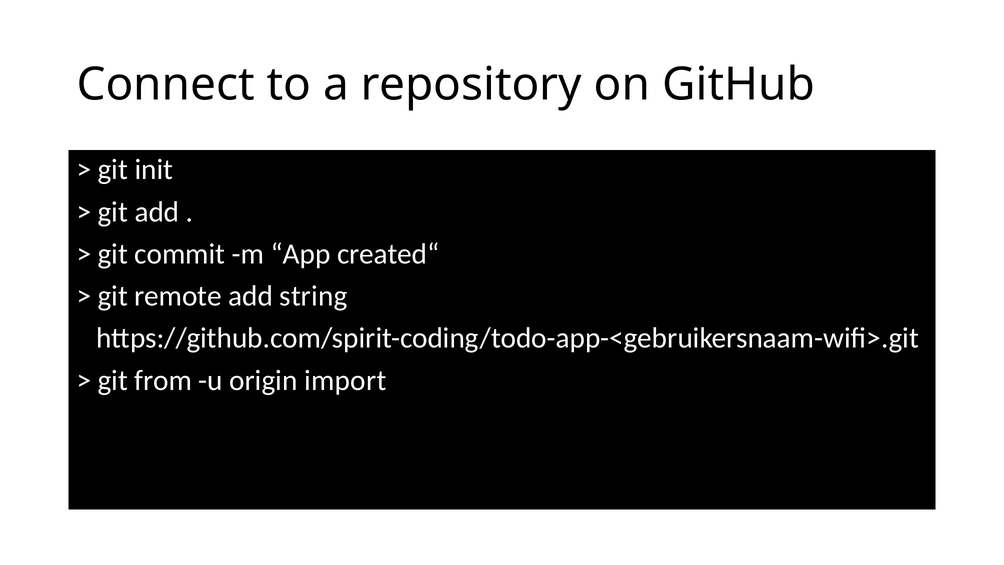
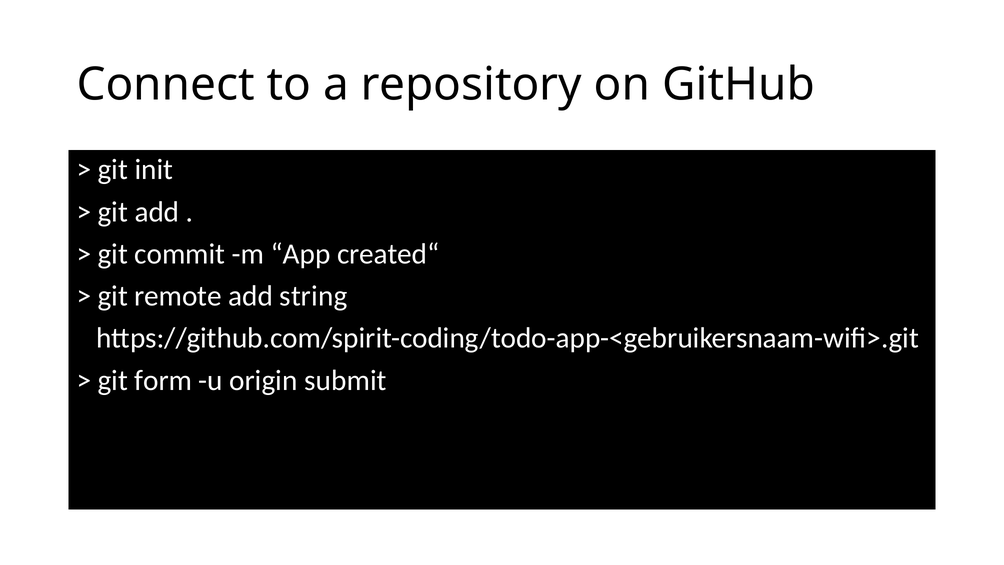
from: from -> form
import: import -> submit
